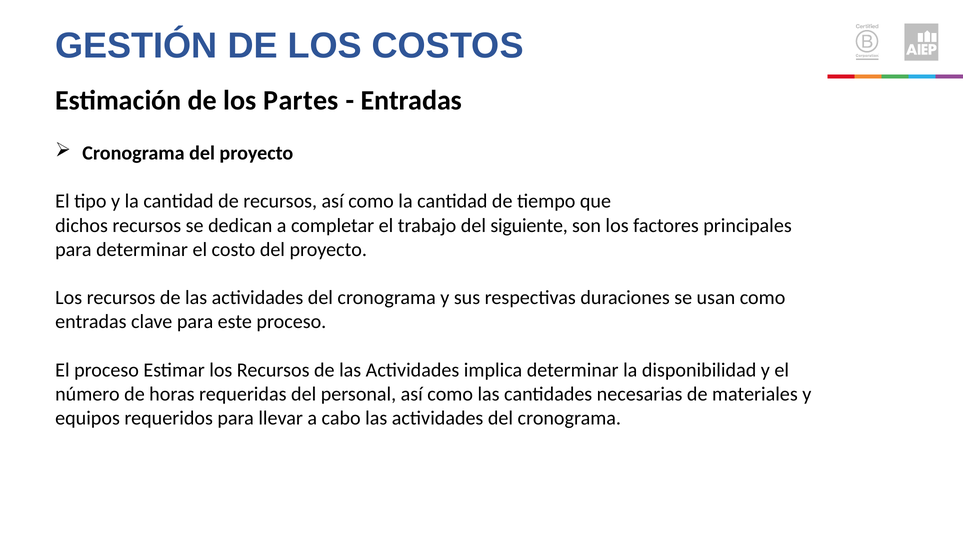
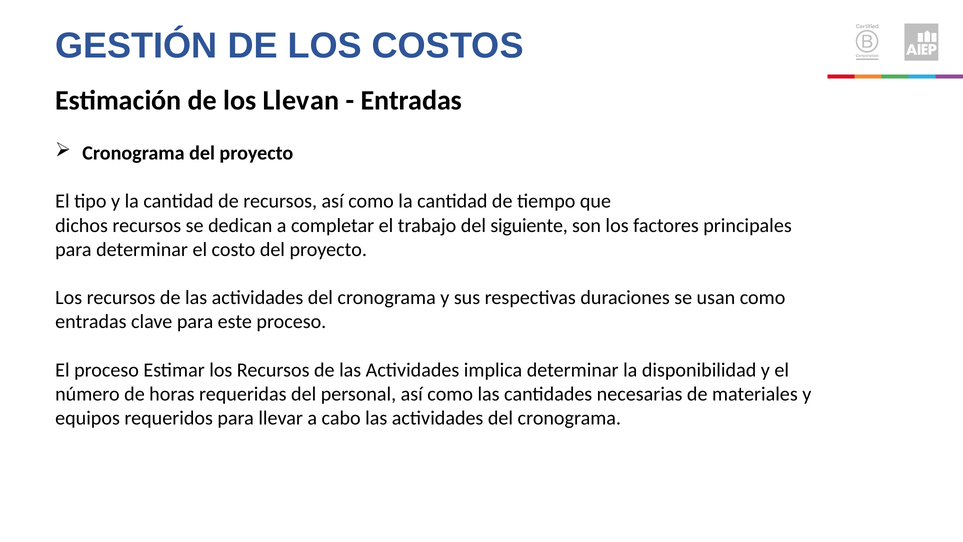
Partes: Partes -> Llevan
